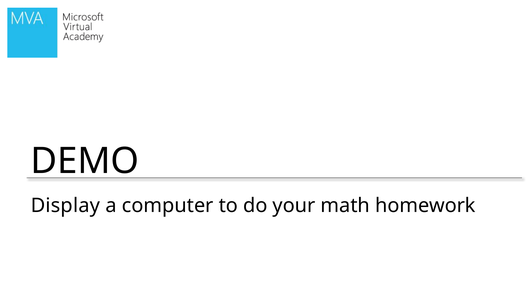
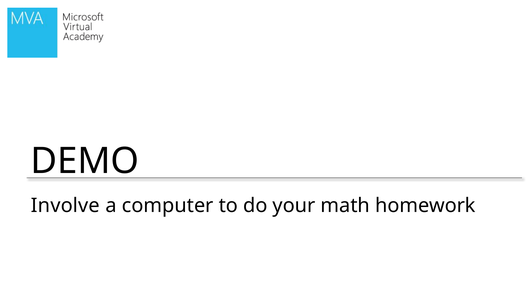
Display: Display -> Involve
